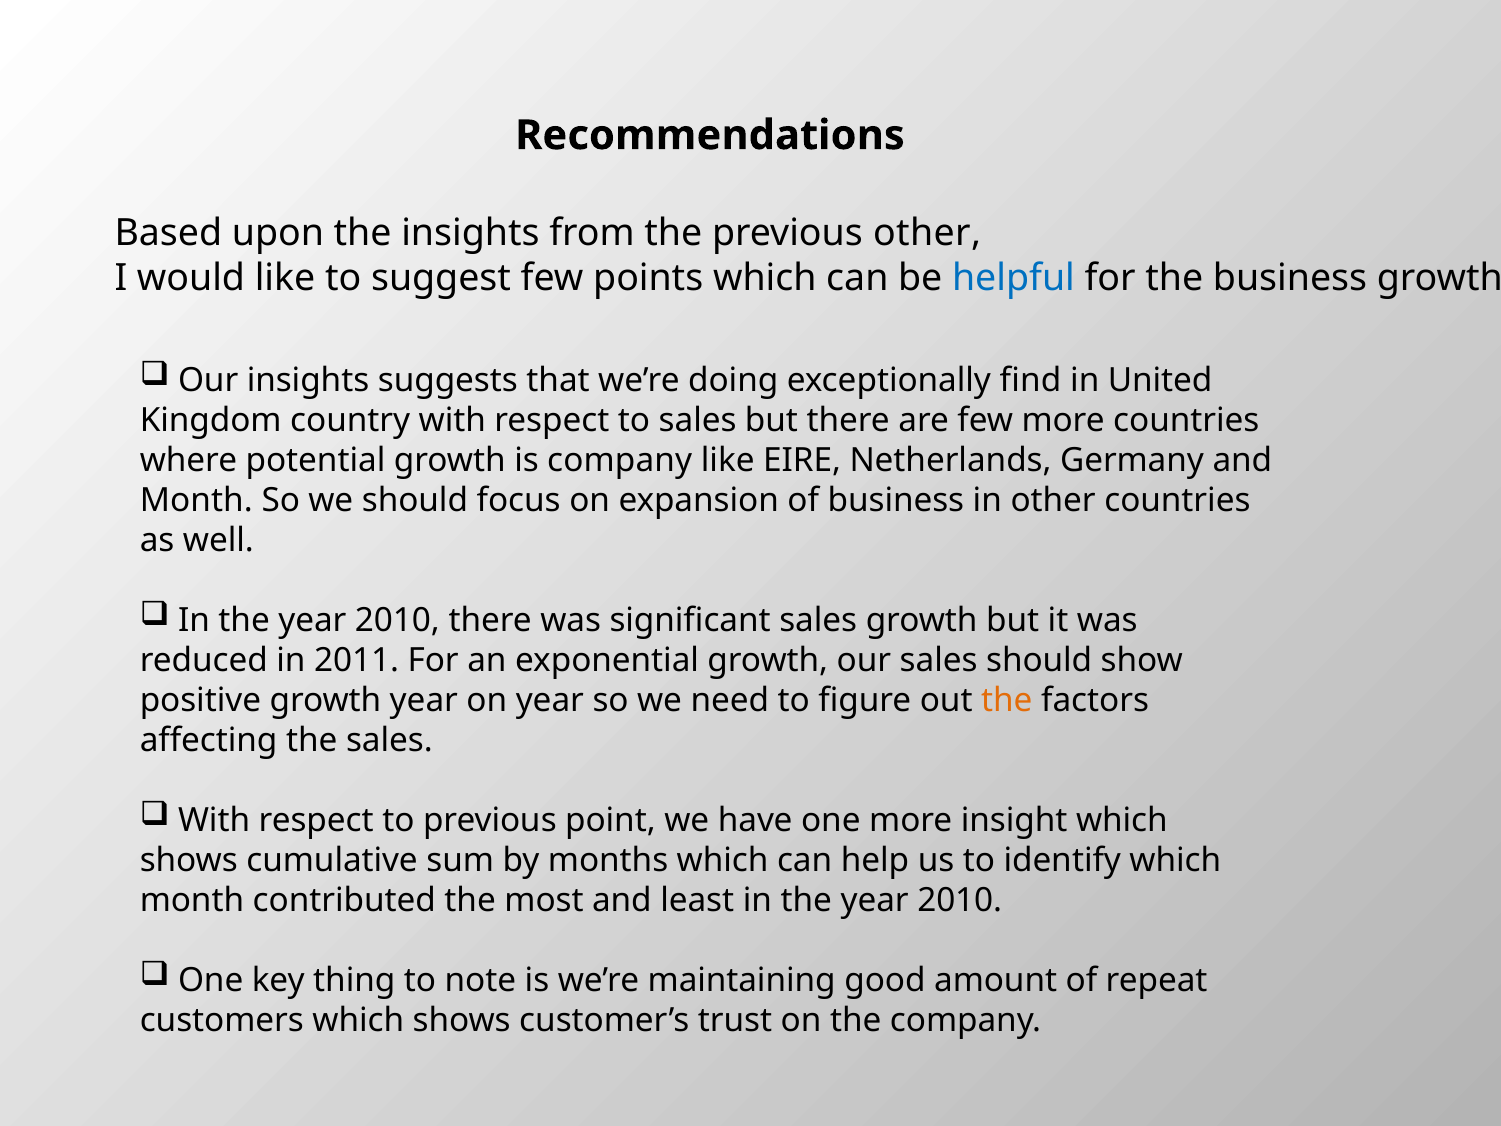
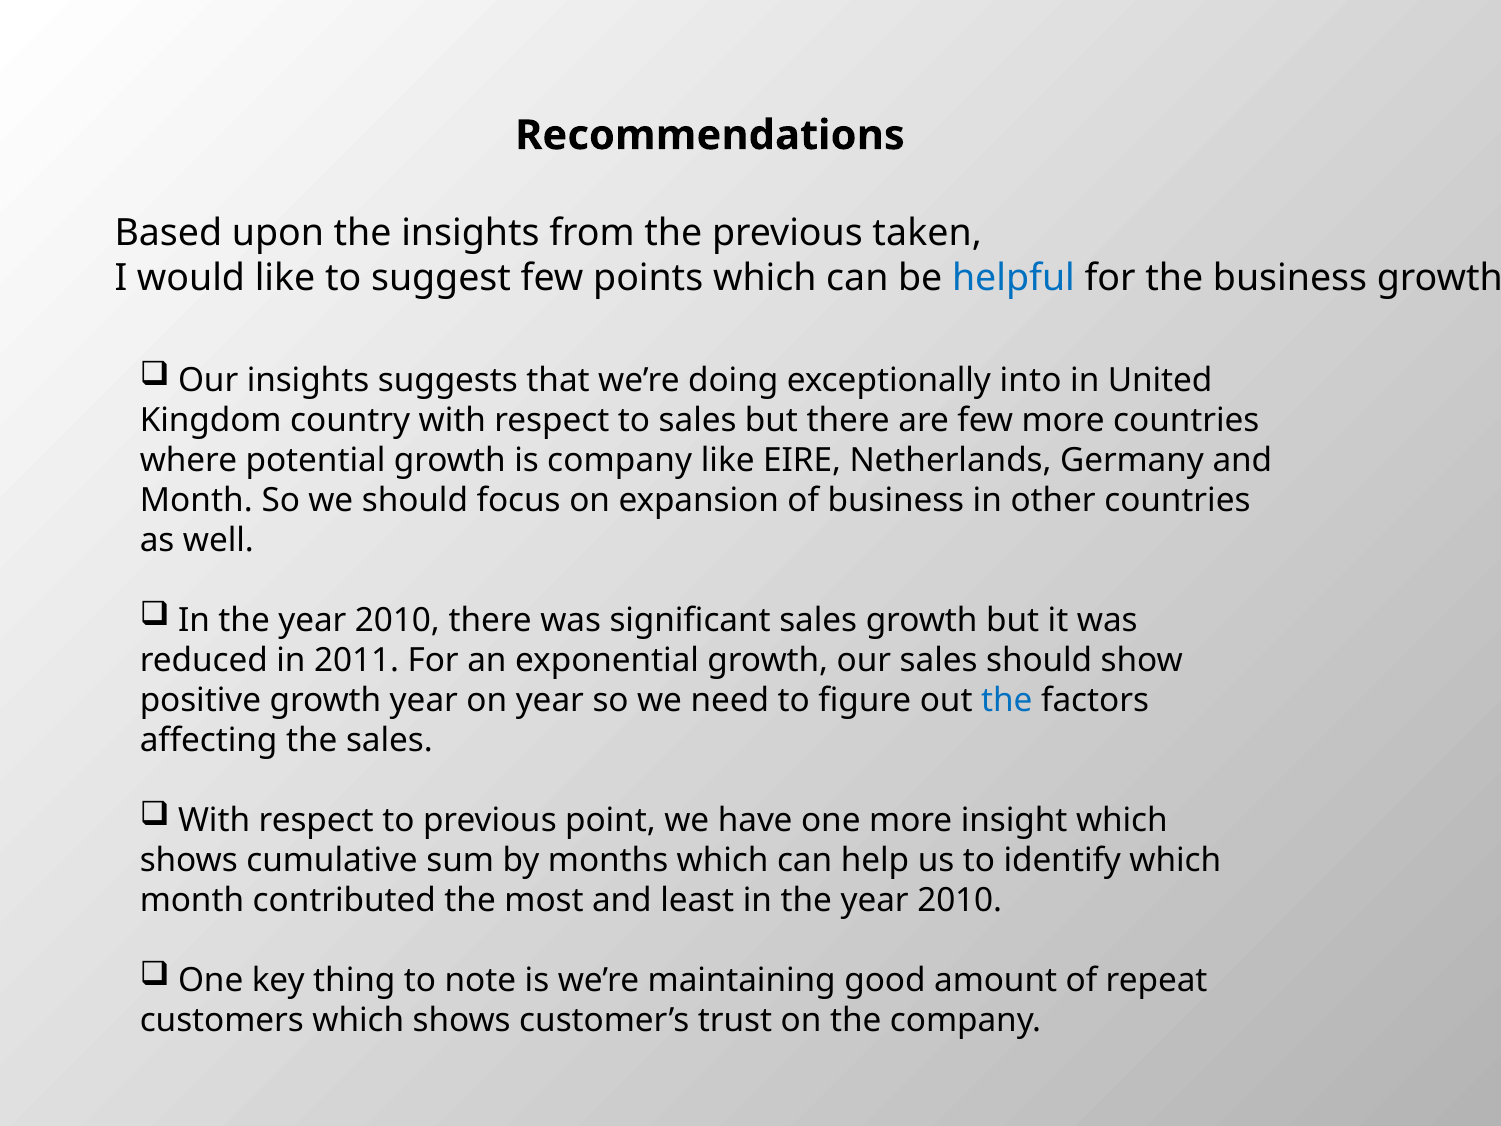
previous other: other -> taken
find: find -> into
the at (1007, 700) colour: orange -> blue
